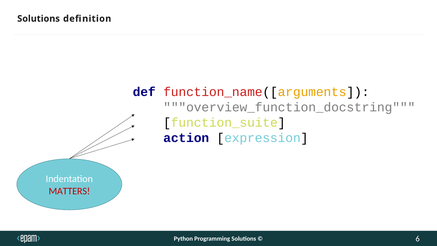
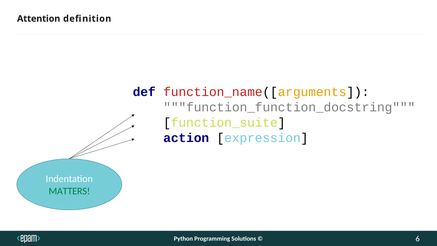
Solutions at (39, 19): Solutions -> Attention
overview_function_docstring: overview_function_docstring -> function_function_docstring
MATTERS colour: red -> green
